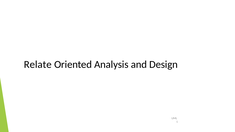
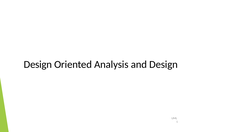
Relate at (38, 65): Relate -> Design
